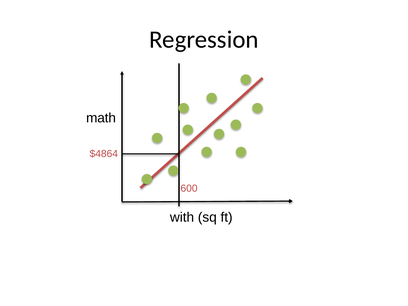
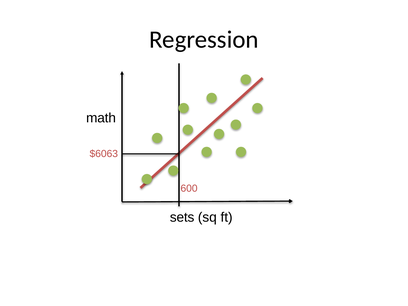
$4864: $4864 -> $6063
with: with -> sets
